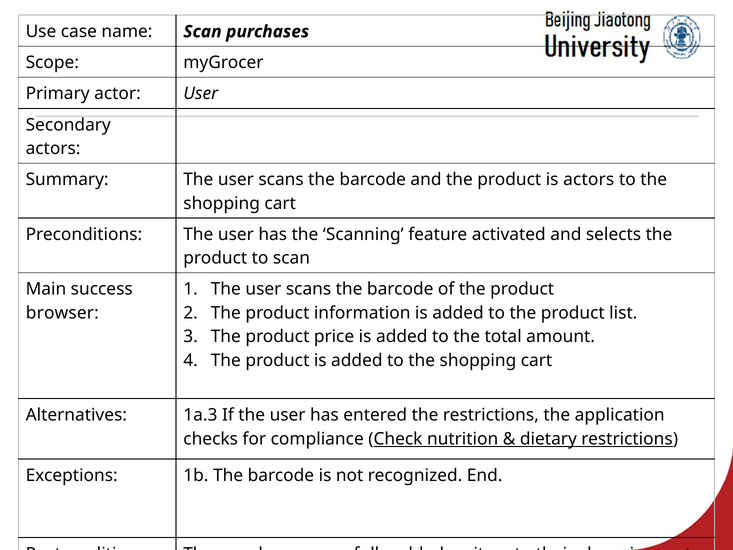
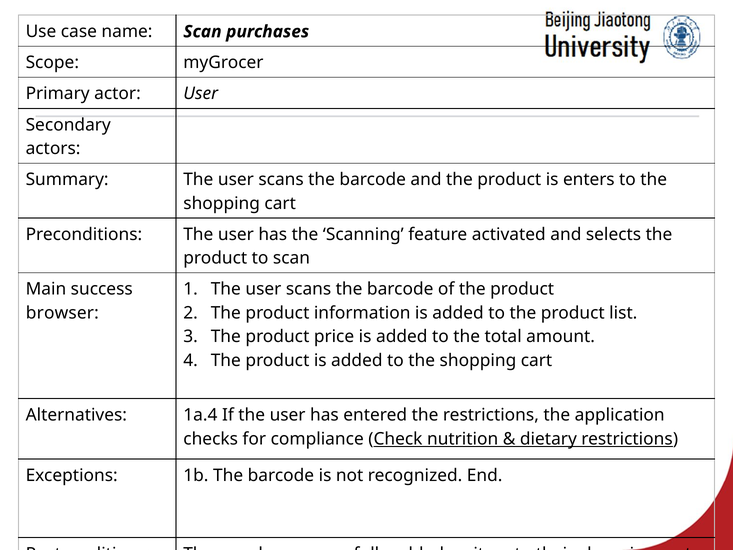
is actors: actors -> enters
1a.3: 1a.3 -> 1a.4
